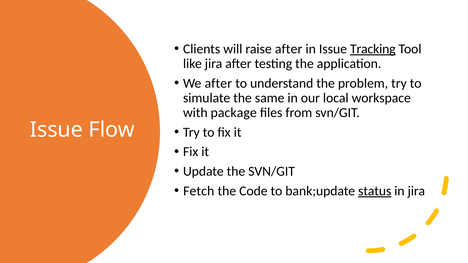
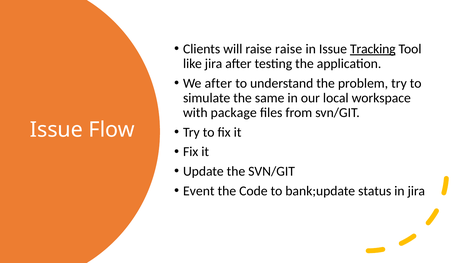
raise after: after -> raise
Fetch: Fetch -> Event
status underline: present -> none
